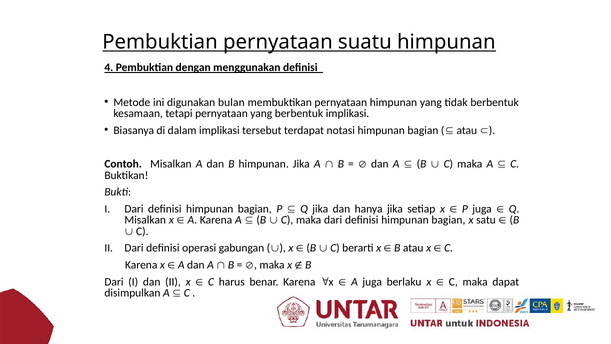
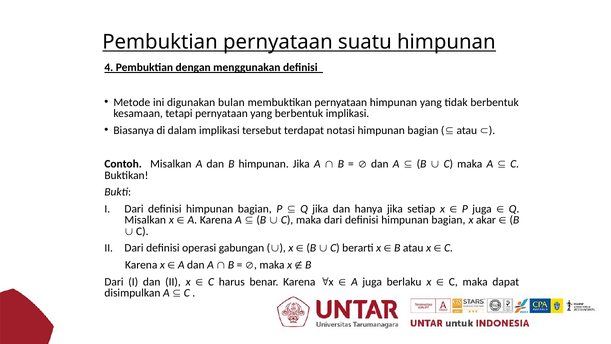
satu: satu -> akar
